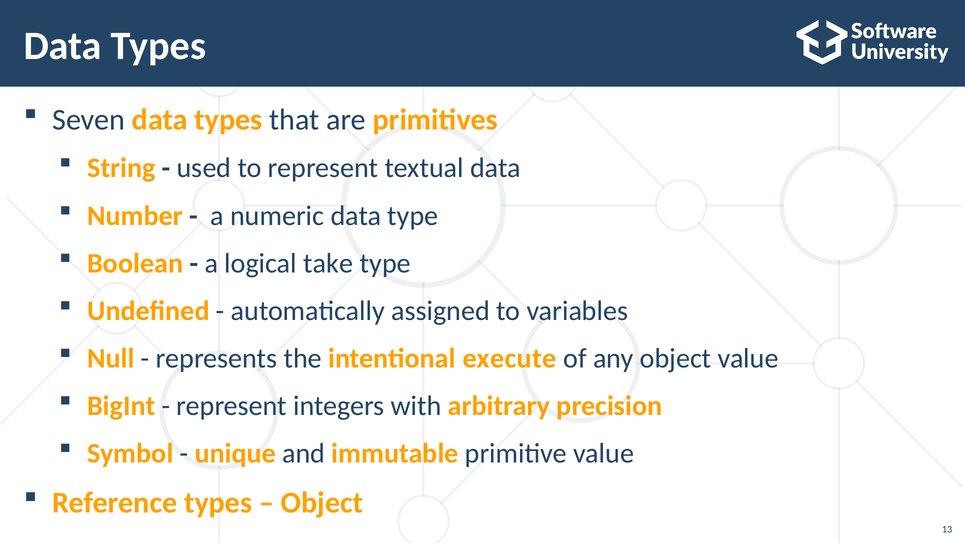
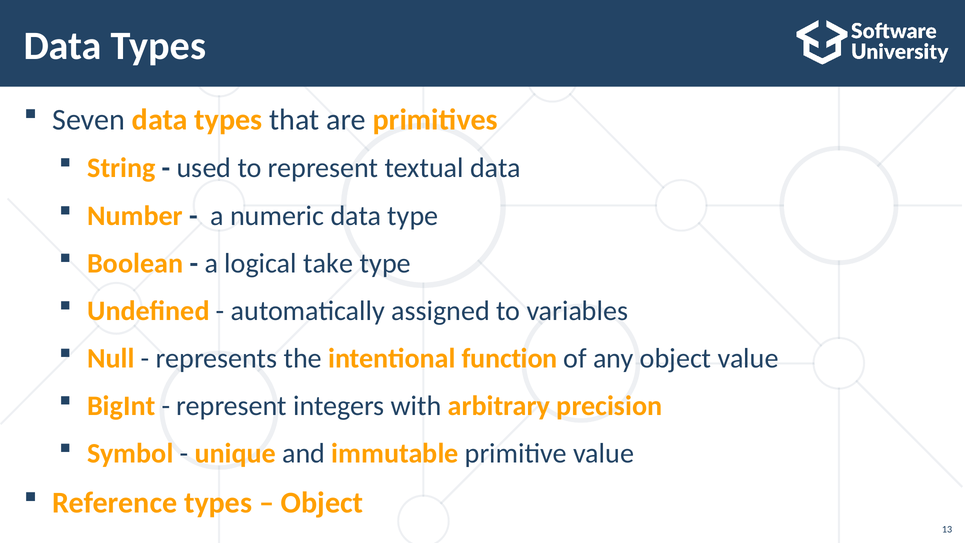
execute: execute -> function
